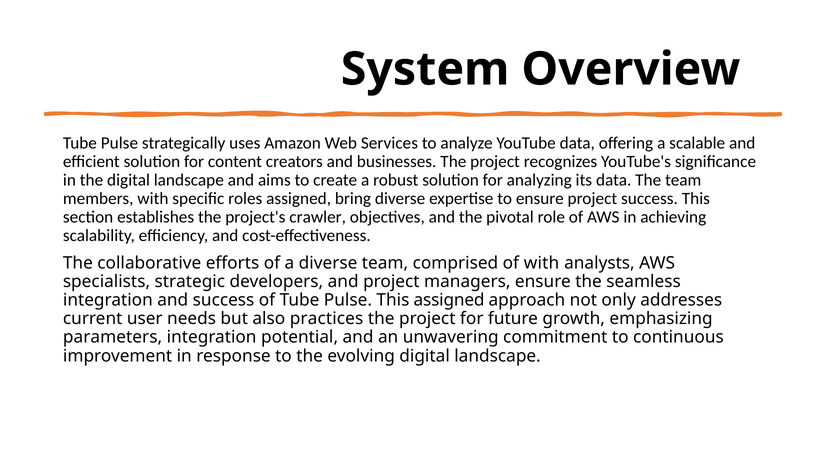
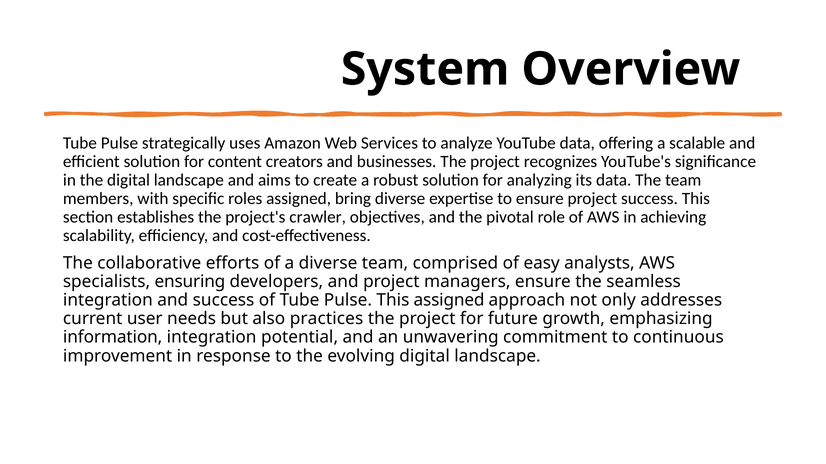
of with: with -> easy
strategic: strategic -> ensuring
parameters: parameters -> information
